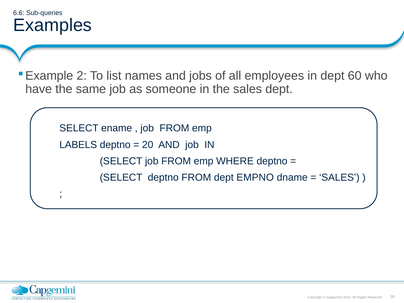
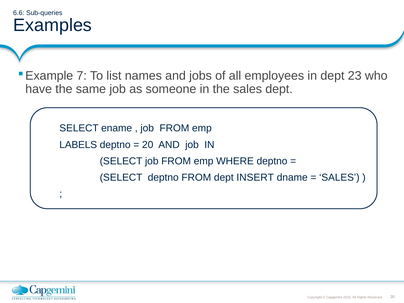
2: 2 -> 7
60: 60 -> 23
EMPNO: EMPNO -> INSERT
